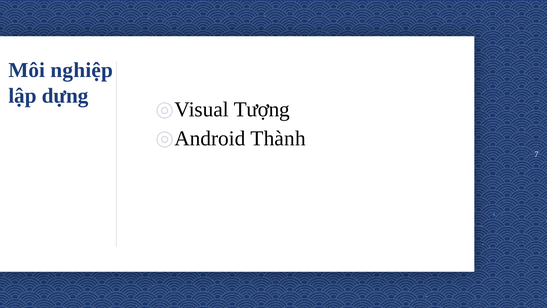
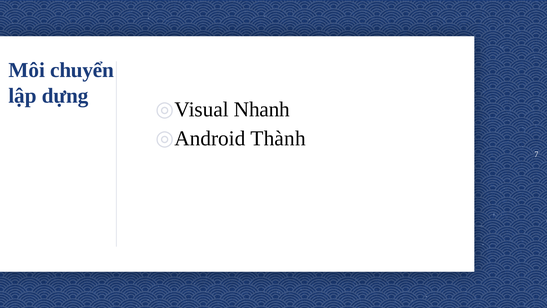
nghiệp: nghiệp -> chuyển
Tượng: Tượng -> Nhanh
